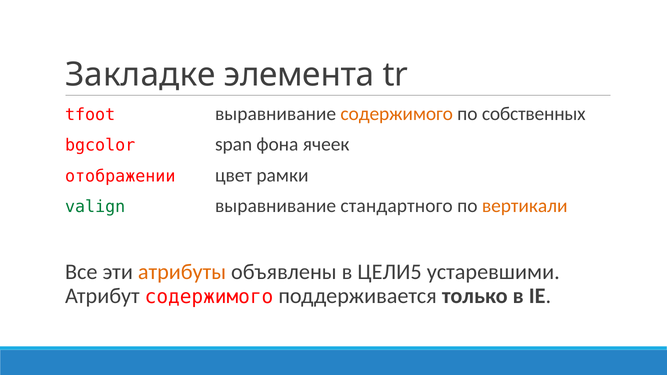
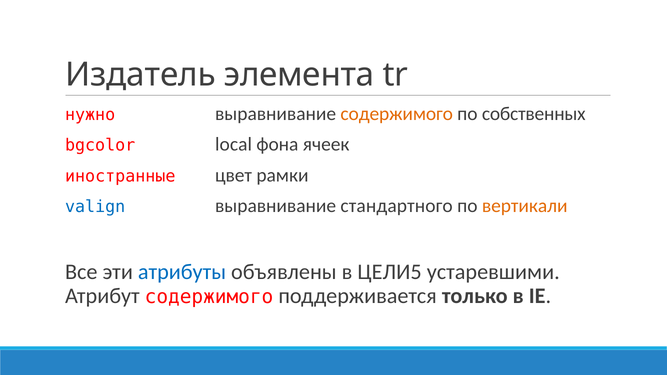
Закладке: Закладке -> Издатель
tfoot: tfoot -> нужно
span: span -> local
отображении: отображении -> иностранные
valign colour: green -> blue
атрибуты colour: orange -> blue
